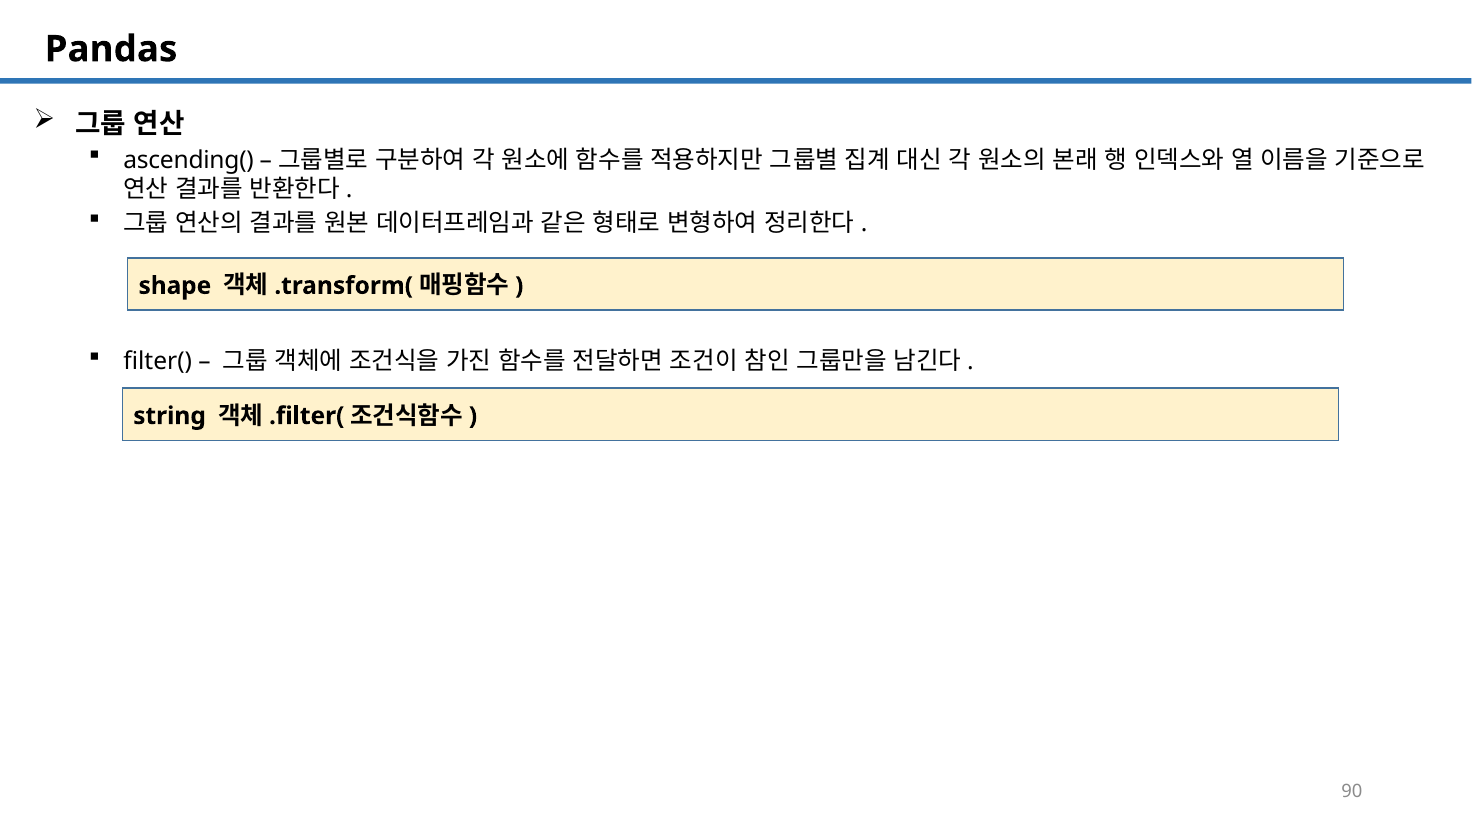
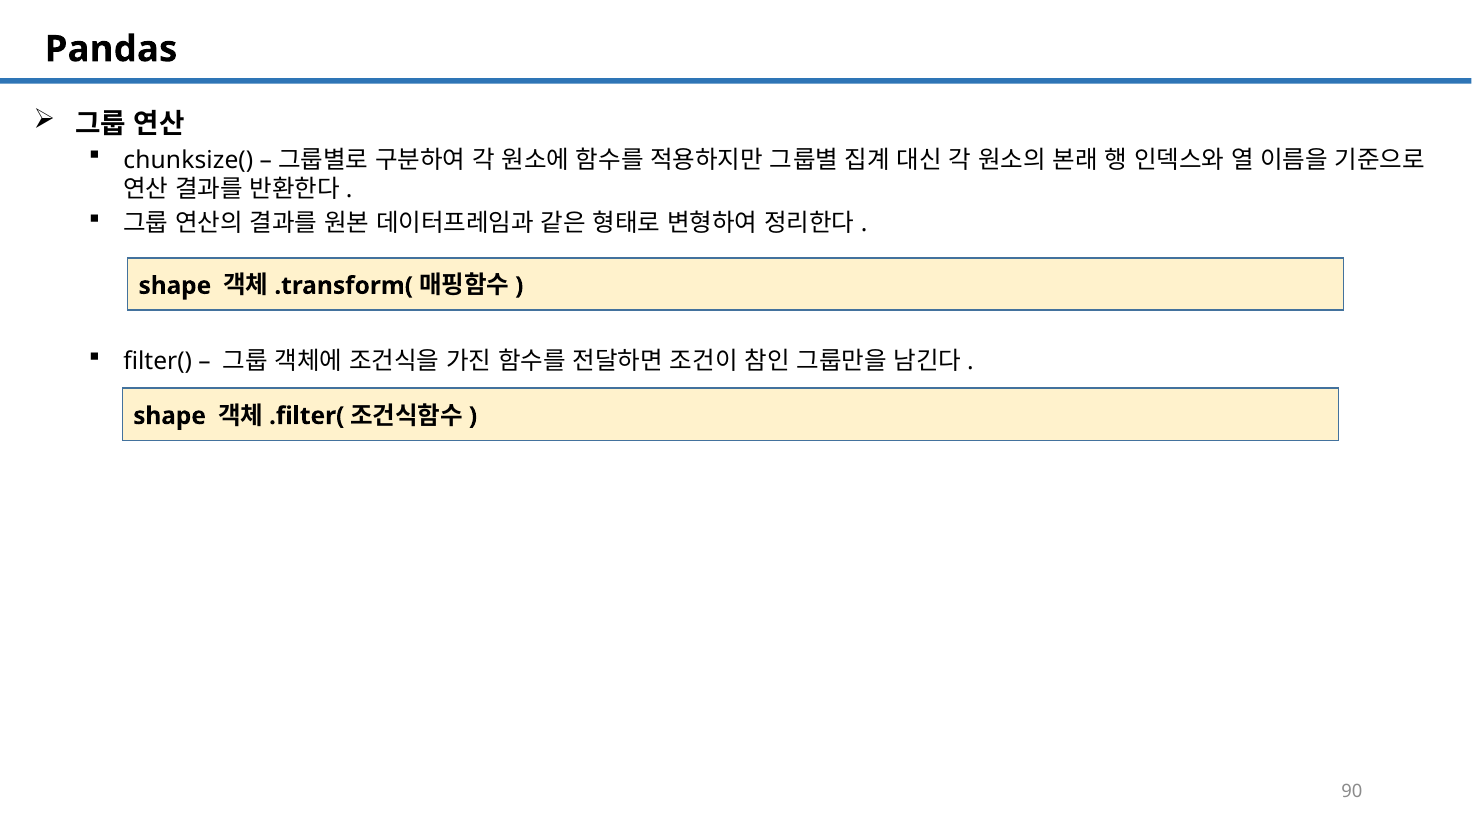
ascending(: ascending( -> chunksize(
string at (170, 416): string -> shape
